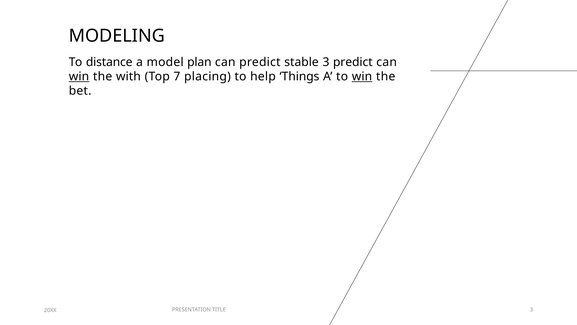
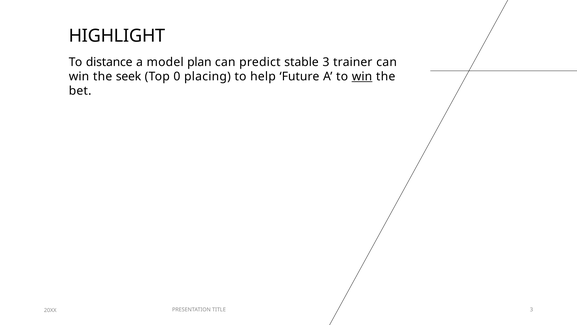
MODELING: MODELING -> HIGHLIGHT
3 predict: predict -> trainer
win at (79, 76) underline: present -> none
with: with -> seek
7: 7 -> 0
Things: Things -> Future
